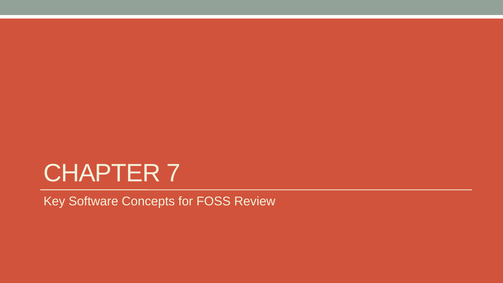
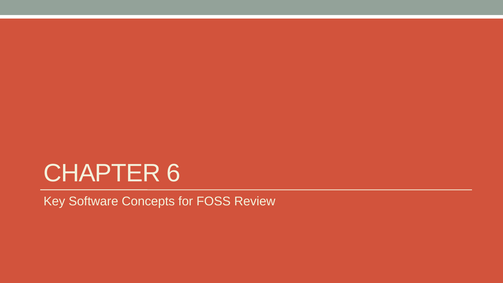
7: 7 -> 6
